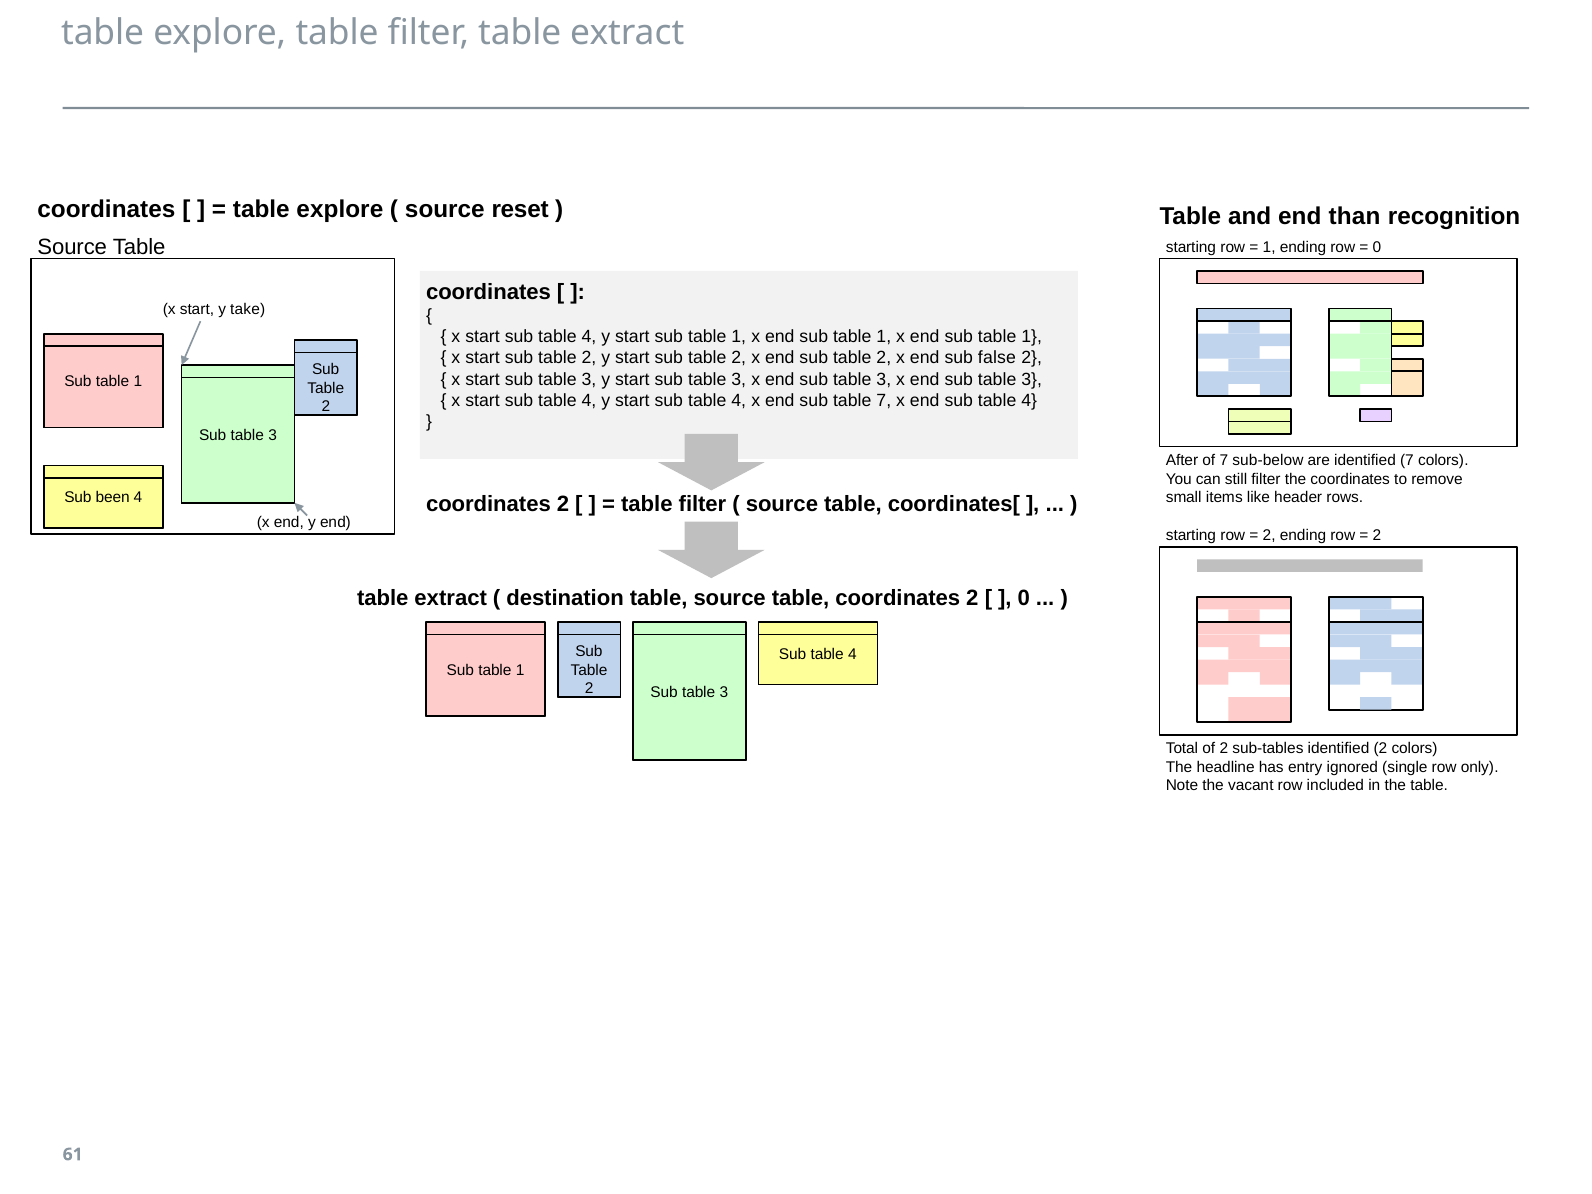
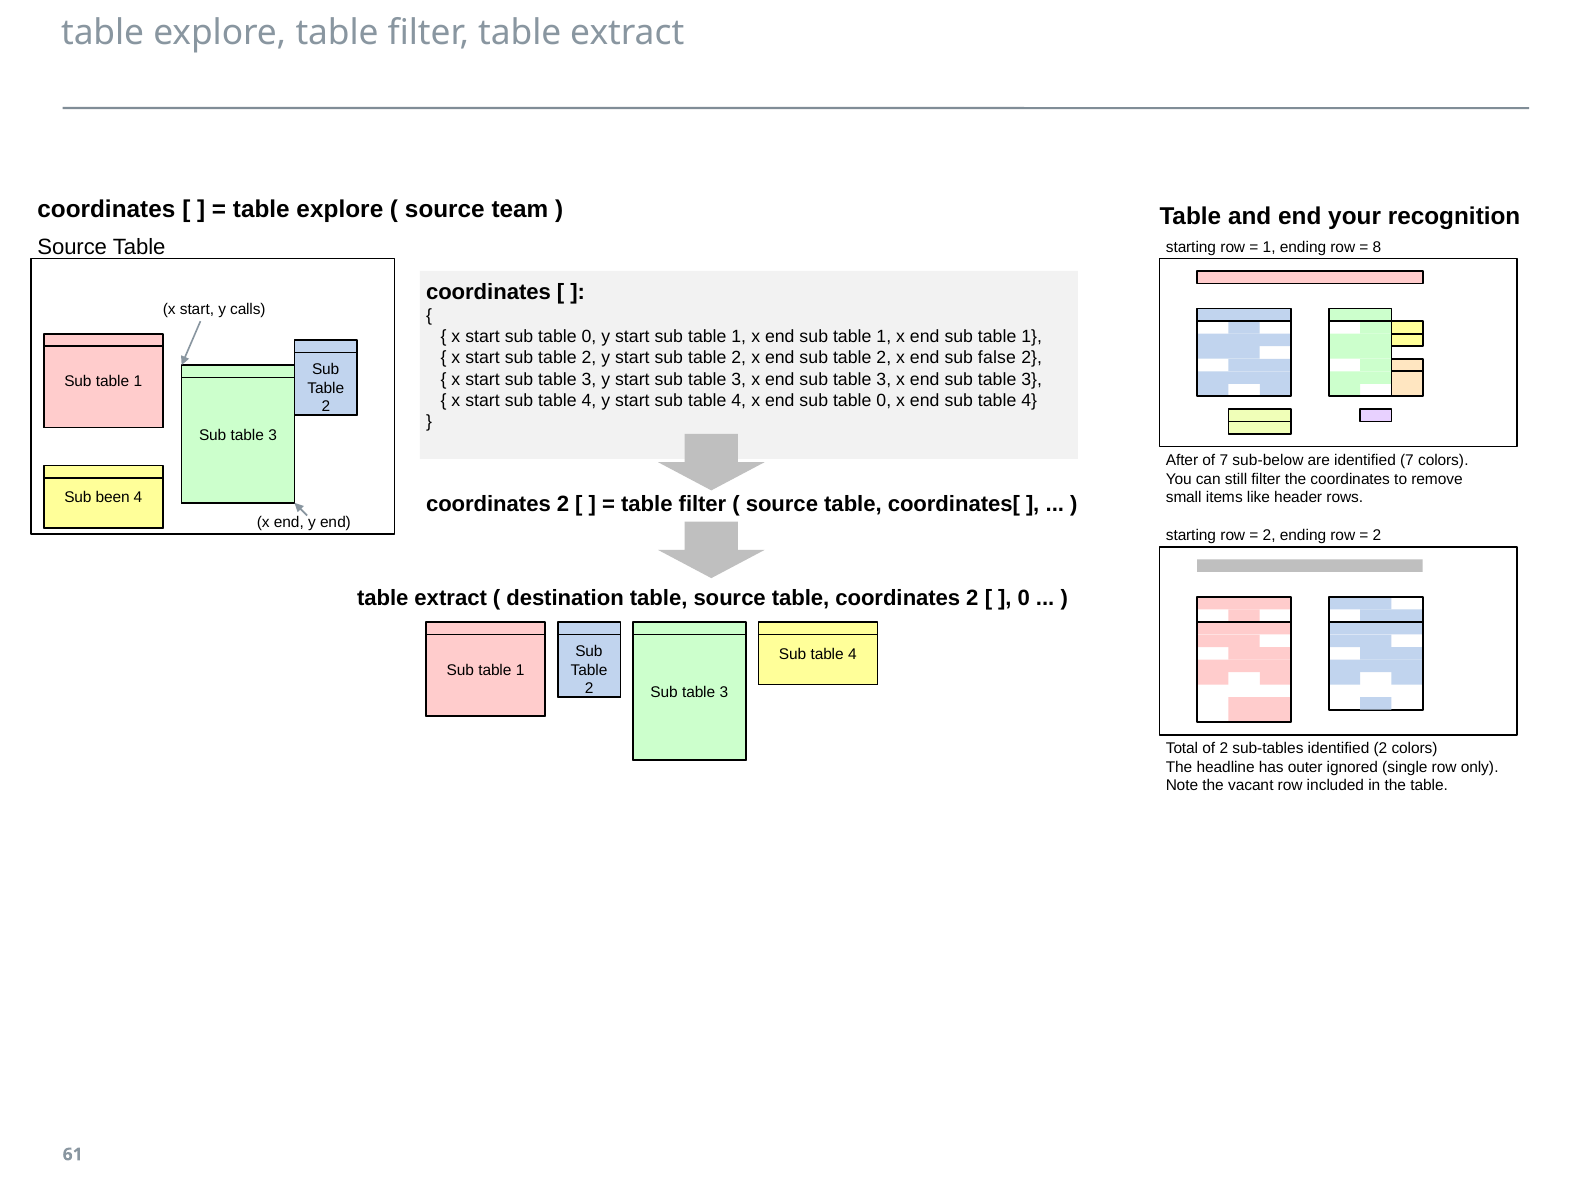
reset: reset -> team
than: than -> your
0 at (1377, 247): 0 -> 8
take: take -> calls
4 at (589, 337): 4 -> 0
end sub table 7: 7 -> 0
entry: entry -> outer
